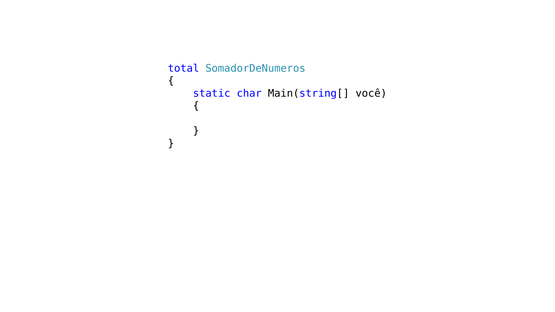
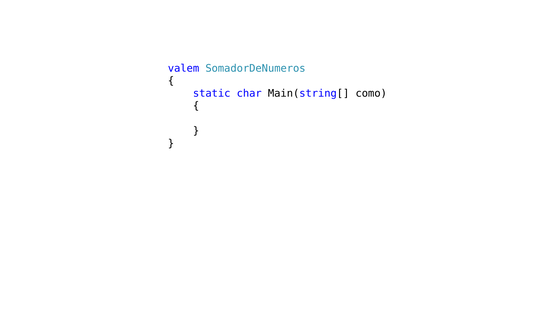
total: total -> valem
você: você -> como
